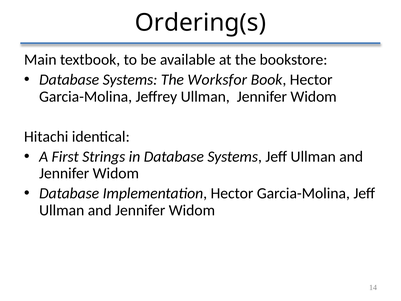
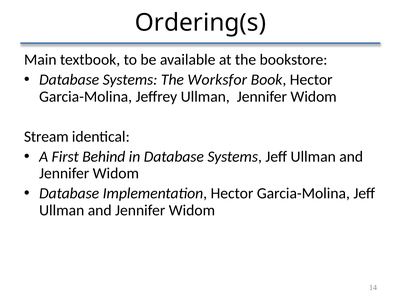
Hitachi: Hitachi -> Stream
Strings: Strings -> Behind
